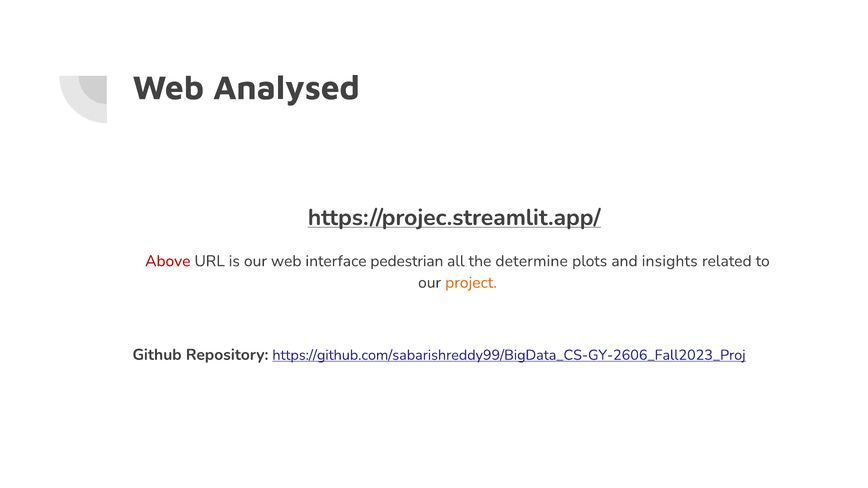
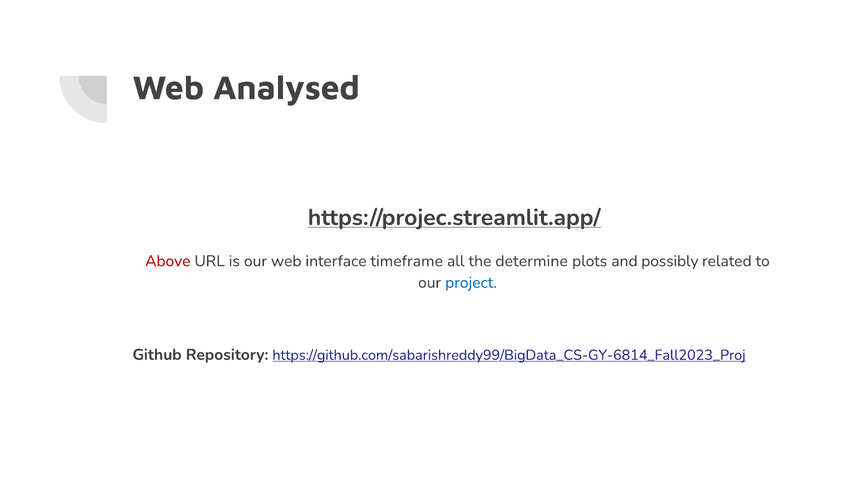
pedestrian: pedestrian -> timeframe
insights: insights -> possibly
project colour: orange -> blue
https://github.com/sabarishreddy99/BigData_CS-GY-2606_Fall2023_Proj: https://github.com/sabarishreddy99/BigData_CS-GY-2606_Fall2023_Proj -> https://github.com/sabarishreddy99/BigData_CS-GY-6814_Fall2023_Proj
